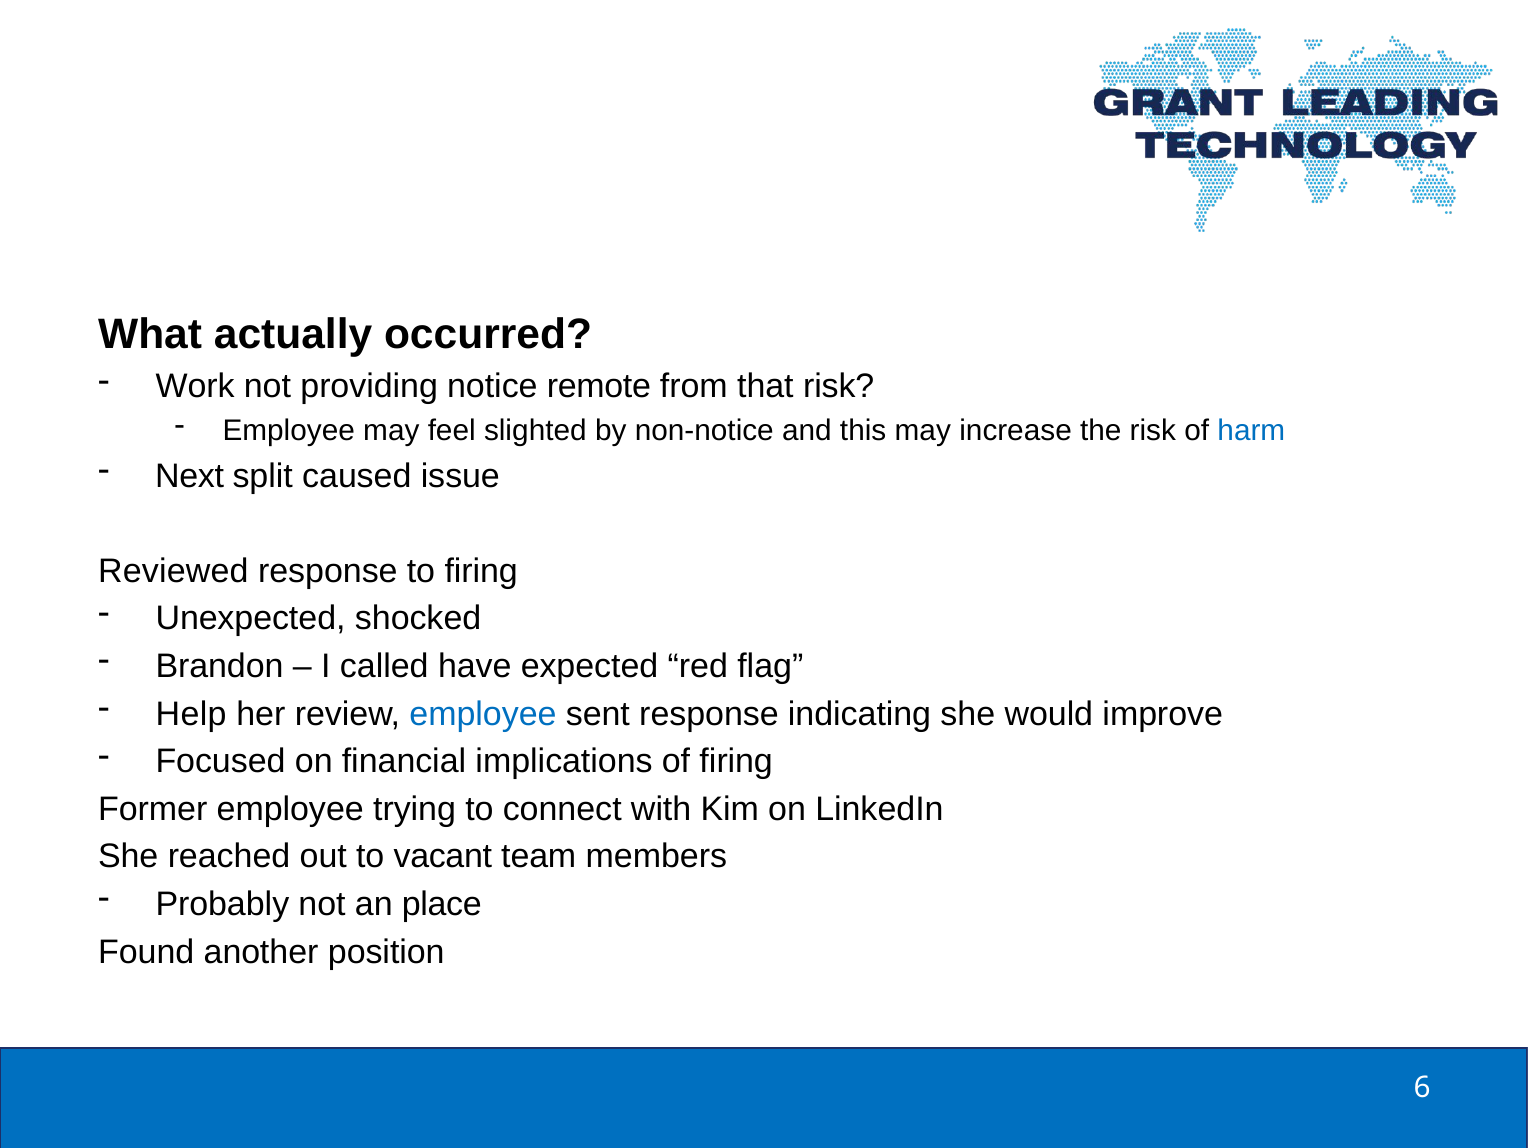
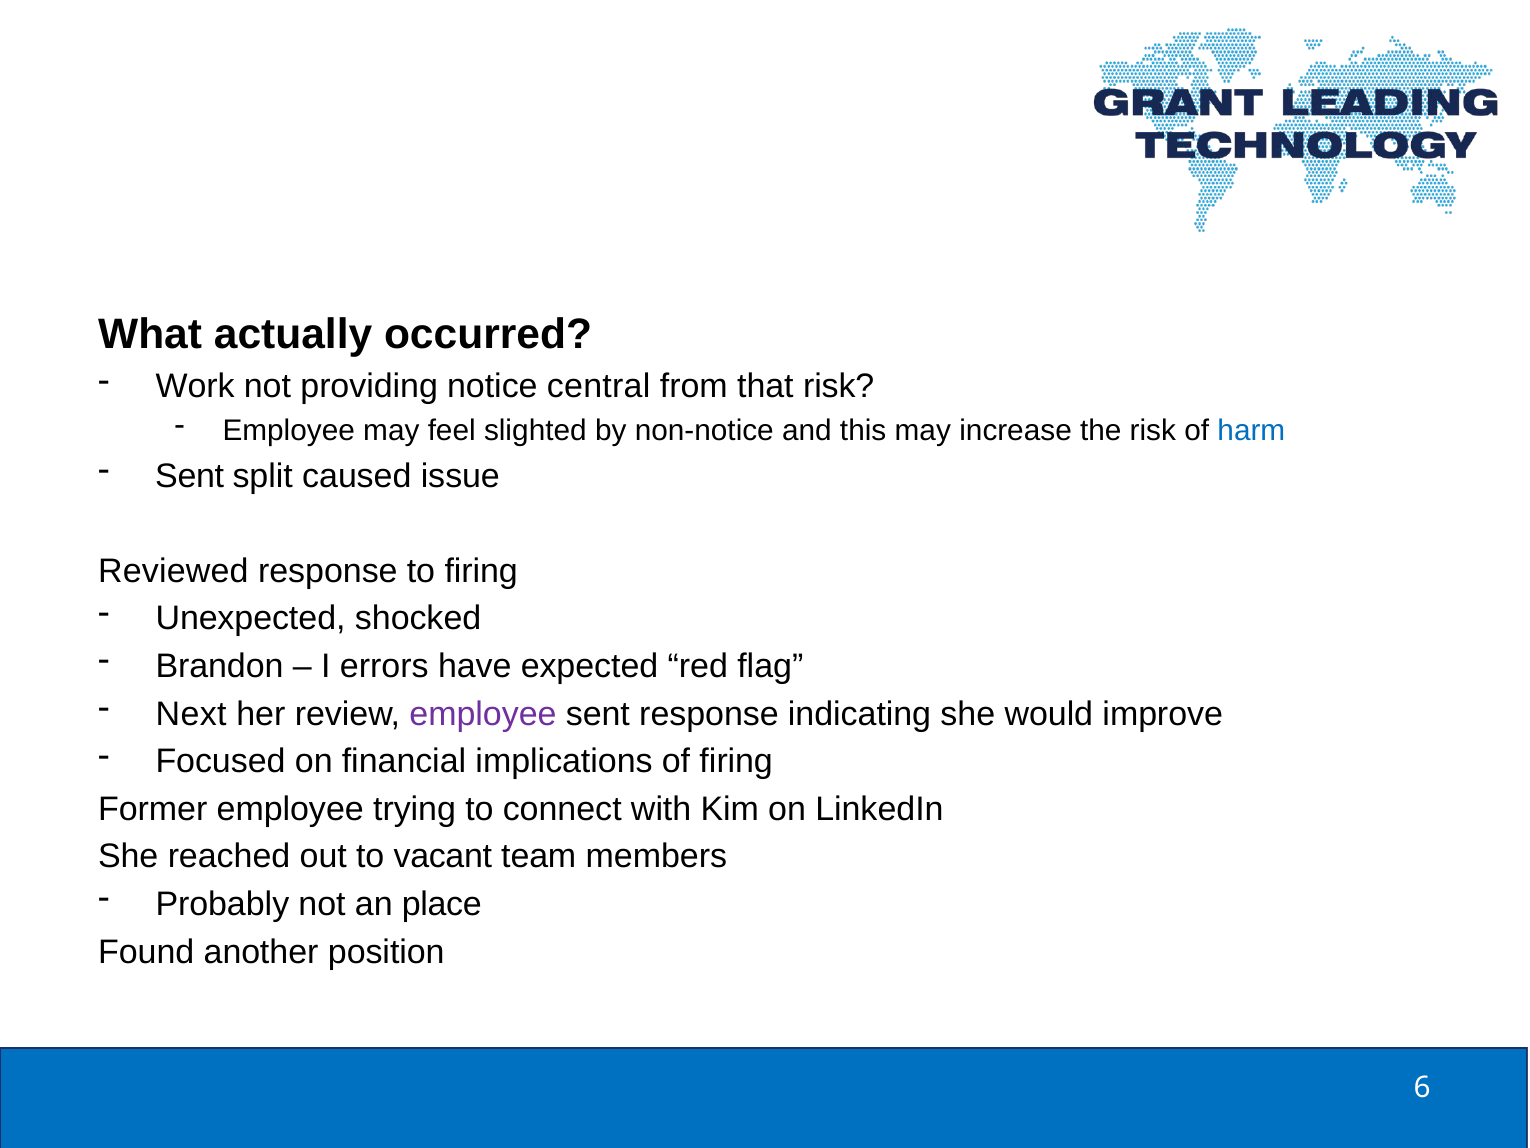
remote: remote -> central
Next at (190, 476): Next -> Sent
called: called -> errors
Help: Help -> Next
employee at (483, 714) colour: blue -> purple
